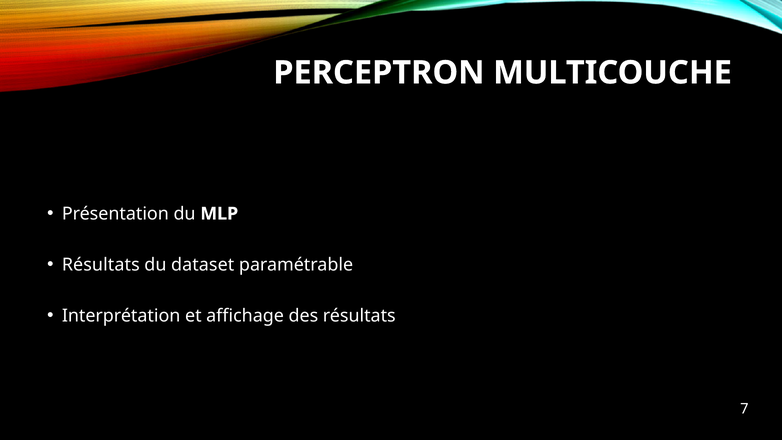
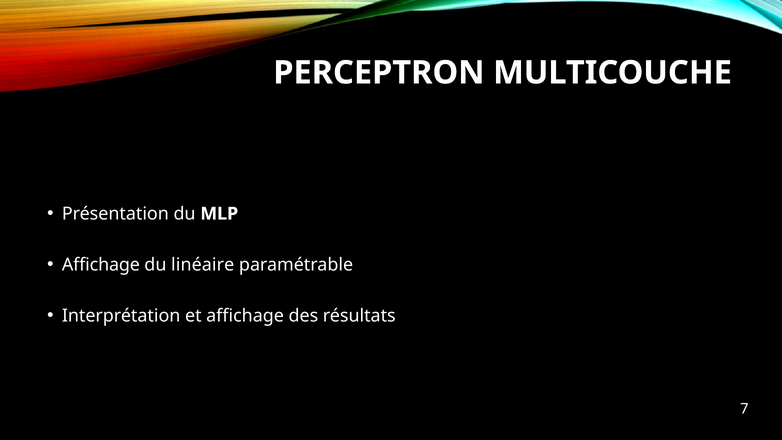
Résultats at (101, 265): Résultats -> Affichage
dataset: dataset -> linéaire
